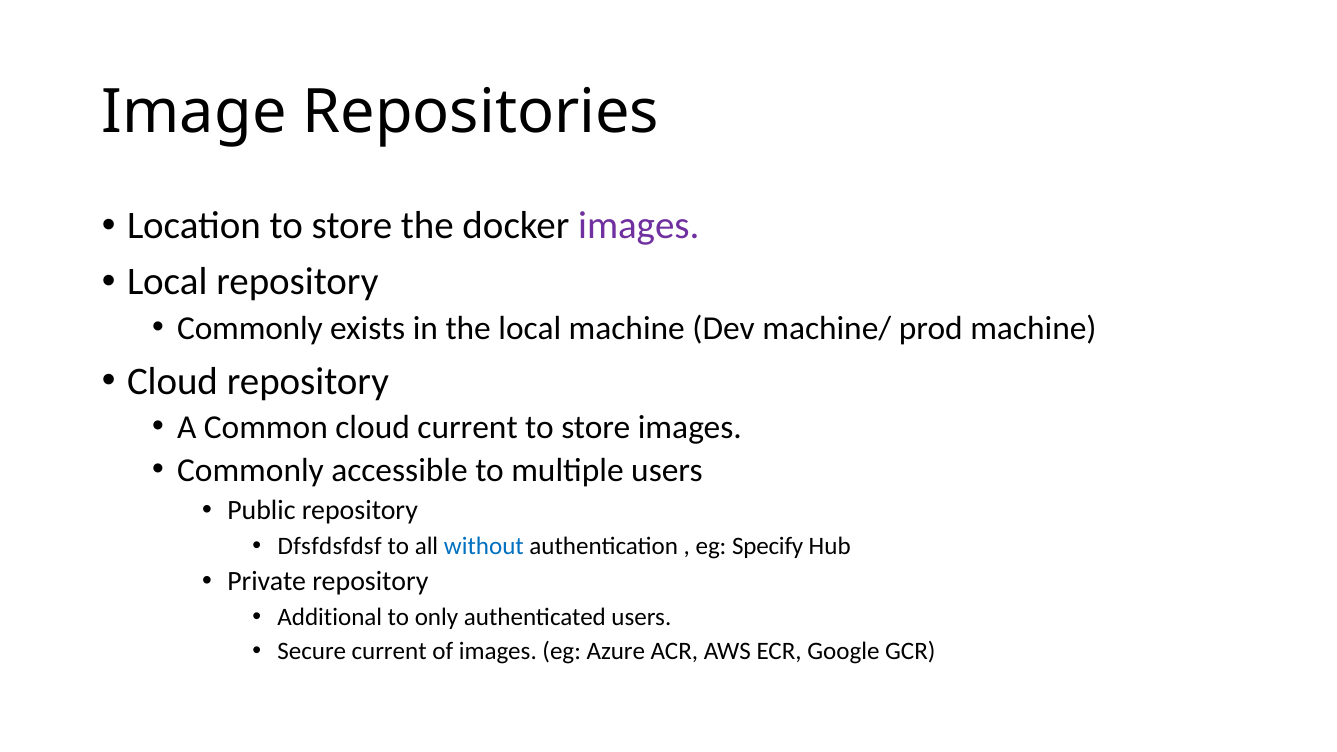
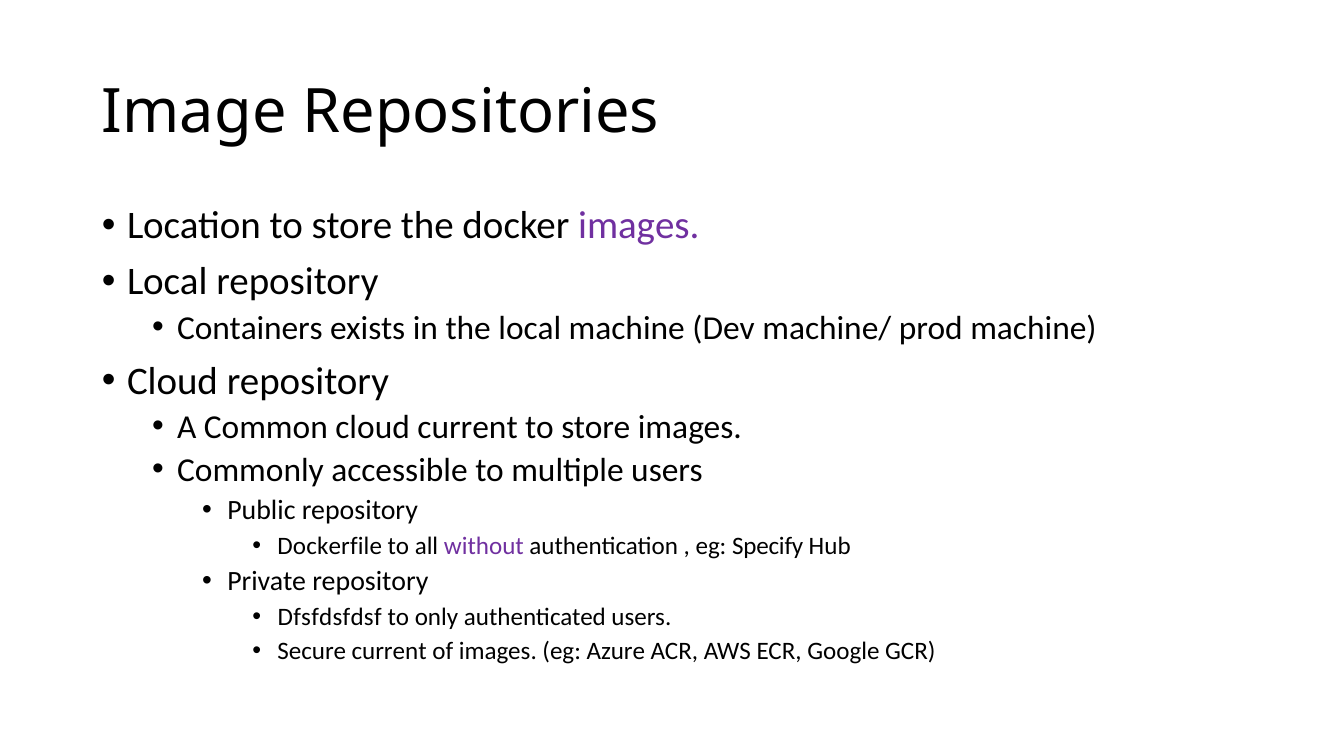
Commonly at (250, 328): Commonly -> Containers
Dfsfdsfdsf: Dfsfdsfdsf -> Dockerfile
without colour: blue -> purple
Additional: Additional -> Dfsfdsfdsf
